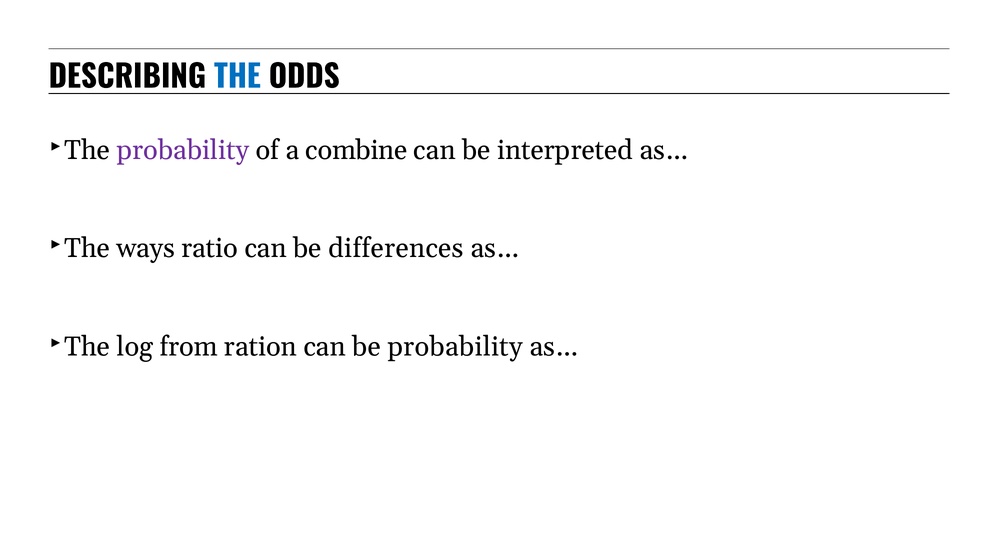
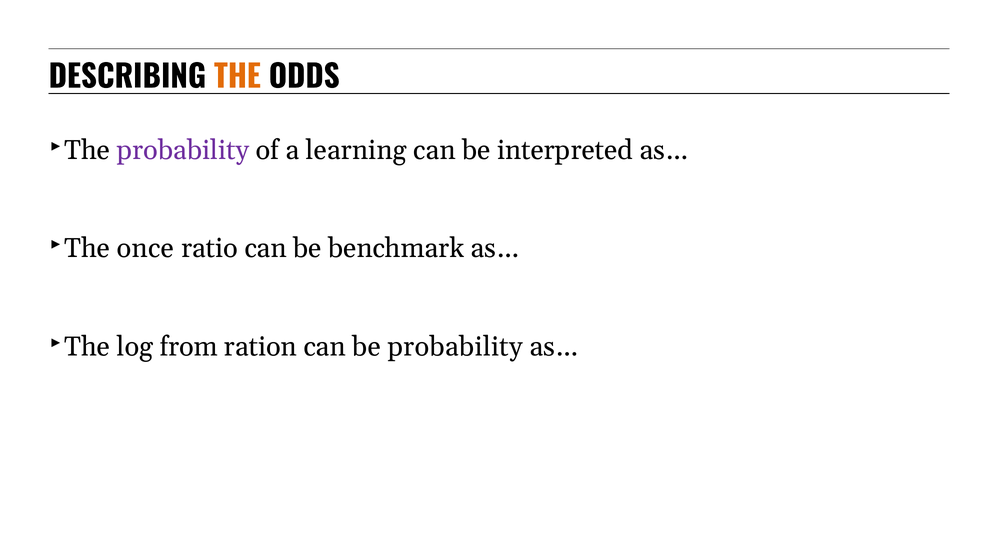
THE at (237, 77) colour: blue -> orange
combine: combine -> learning
ways: ways -> once
differences: differences -> benchmark
